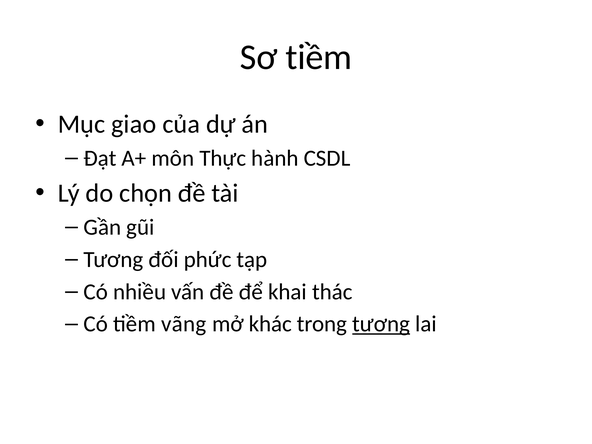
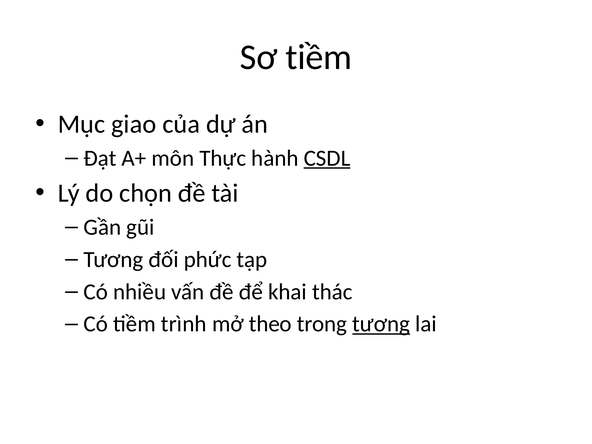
CSDL underline: none -> present
vãng: vãng -> trình
khác: khác -> theo
